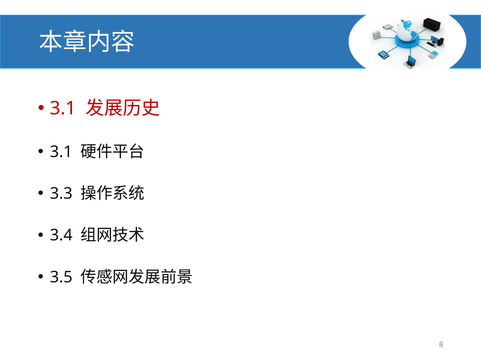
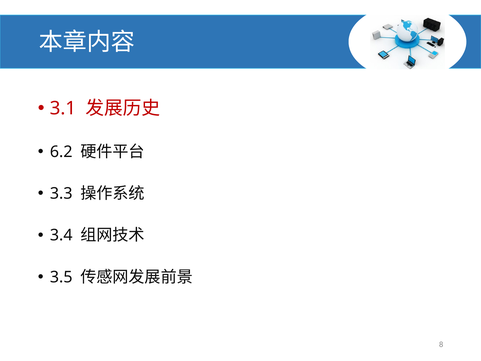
3.1 at (61, 152): 3.1 -> 6.2
